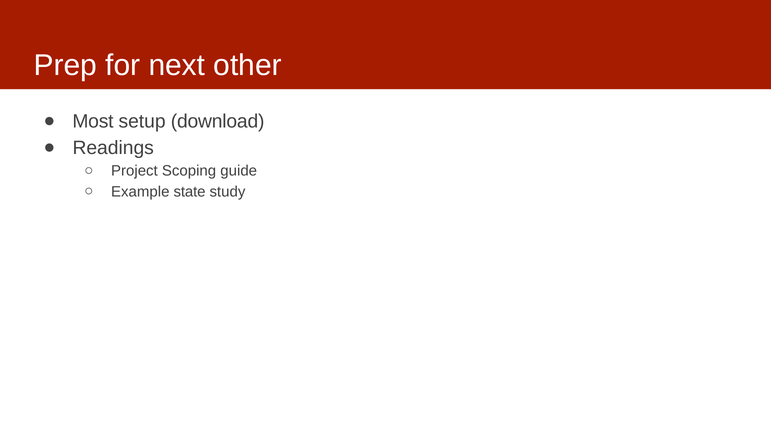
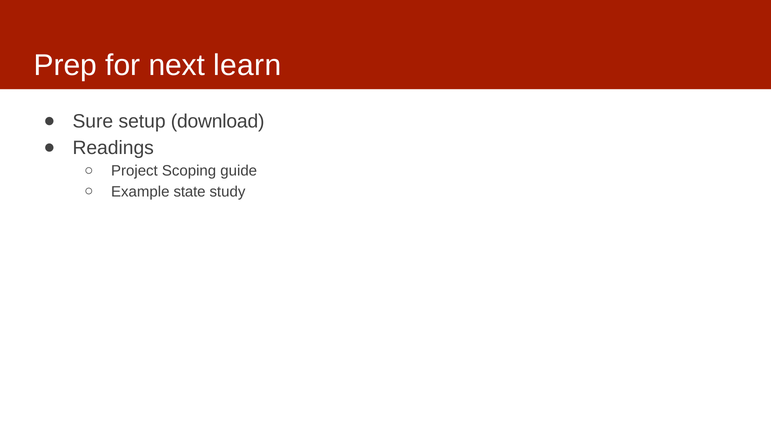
other: other -> learn
Most: Most -> Sure
